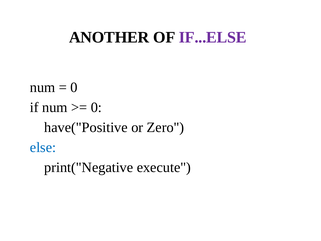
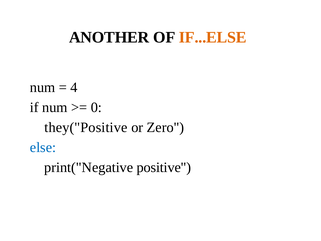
IF...ELSE colour: purple -> orange
0 at (74, 87): 0 -> 4
have("Positive: have("Positive -> they("Positive
execute: execute -> positive
